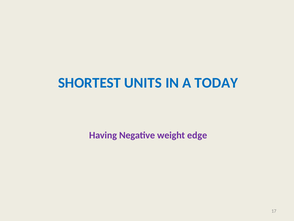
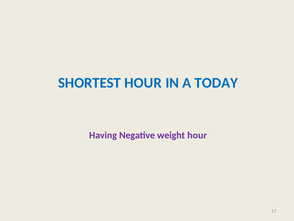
SHORTEST UNITS: UNITS -> HOUR
weight edge: edge -> hour
